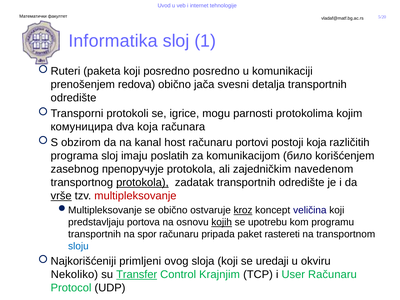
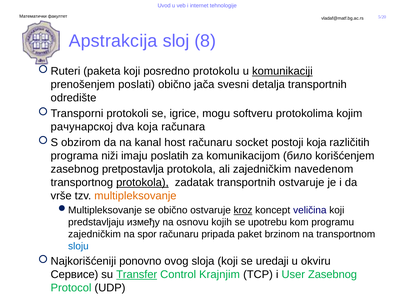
Informatika: Informatika -> Apstrakcija
1: 1 -> 8
posredno posredno: posredno -> protokolu
komunikaciji underline: none -> present
redova: redova -> poslati
parnosti: parnosti -> softveru
комуницира: комуницира -> рачунарској
portovi: portovi -> socket
programa sloj: sloj -> niži
препоручује: препоручује -> pretpostavlja
zadatak transportnih odredište: odredište -> ostvaruje
vrše underline: present -> none
multipleksovanje colour: red -> orange
portova: portova -> између
kojih underline: present -> none
transportnih at (95, 234): transportnih -> zajedničkim
rastereti: rastereti -> brzinom
primljeni: primljeni -> ponovno
Nekoliko: Nekoliko -> Сервисе
User Računaru: Računaru -> Zasebnog
